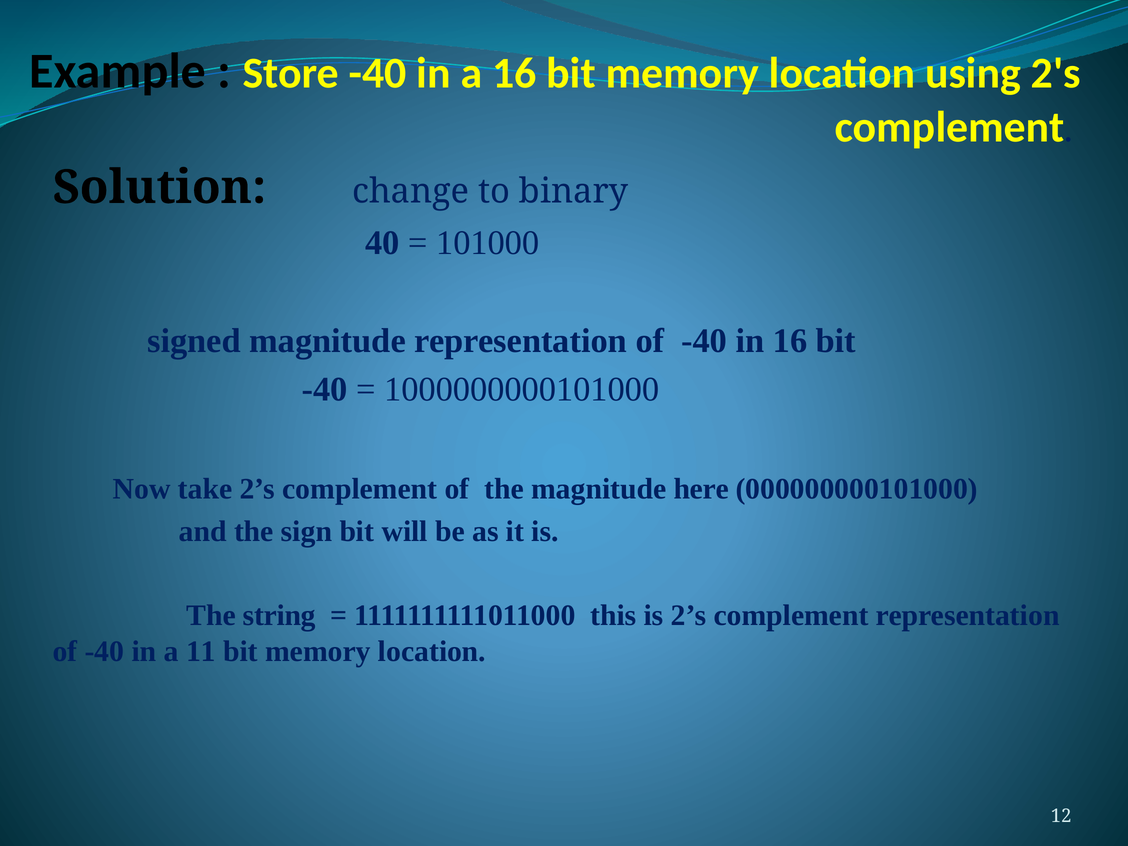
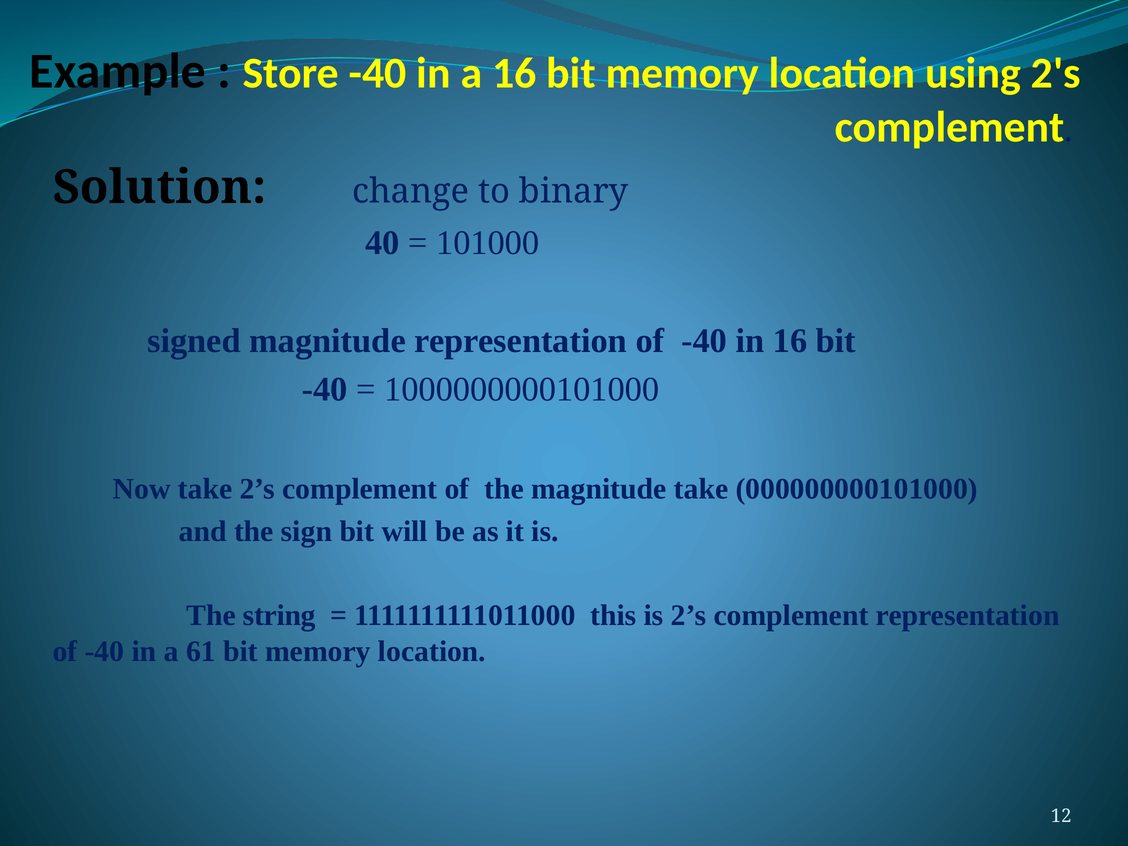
magnitude here: here -> take
11: 11 -> 61
